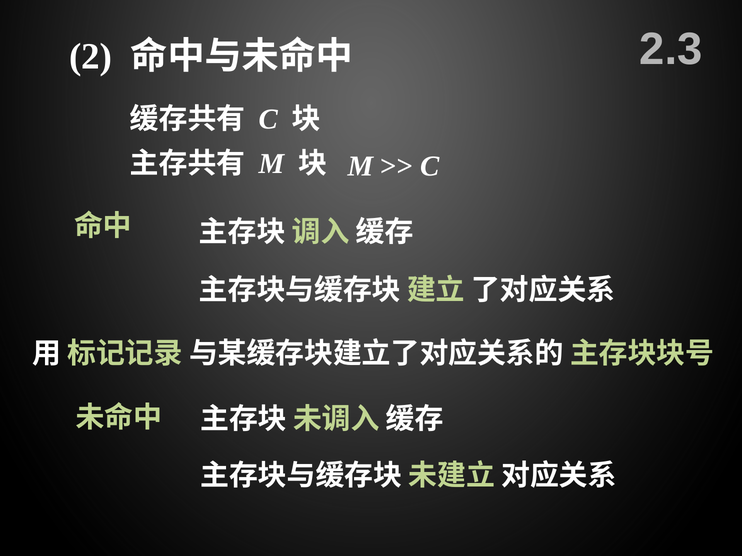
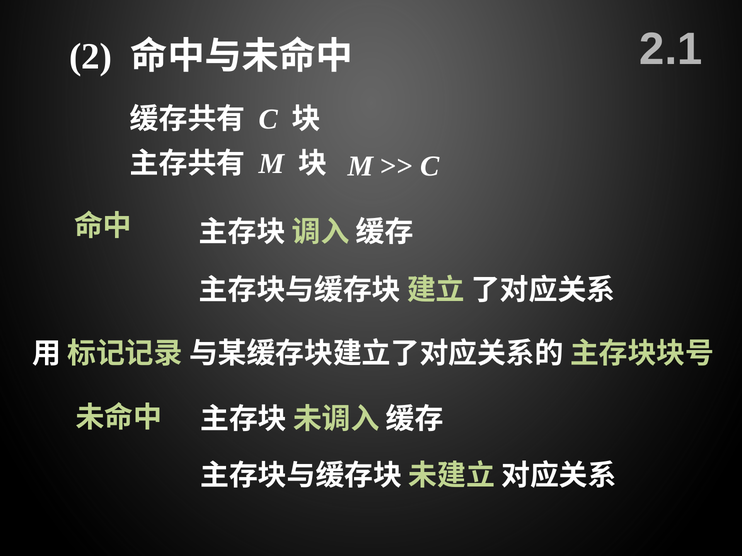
2.3: 2.3 -> 2.1
